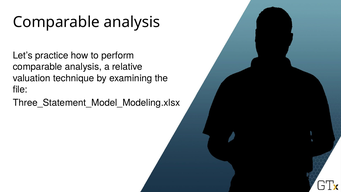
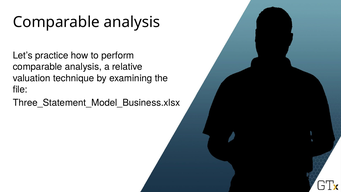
Three_Statement_Model_Modeling.xlsx: Three_Statement_Model_Modeling.xlsx -> Three_Statement_Model_Business.xlsx
